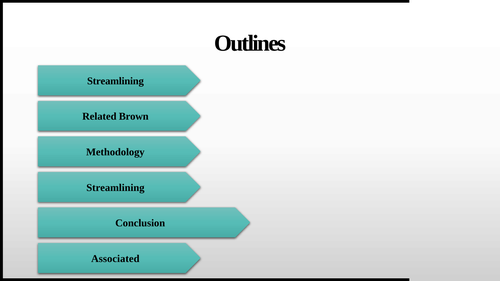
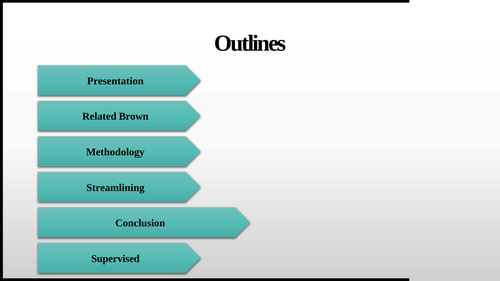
Streamlining at (115, 81): Streamlining -> Presentation
Associated: Associated -> Supervised
